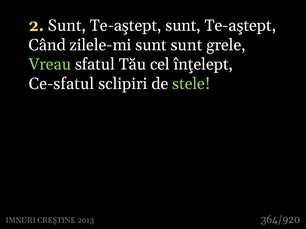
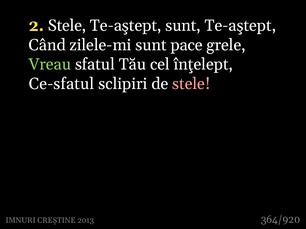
2 Sunt: Sunt -> Stele
sunt sunt: sunt -> pace
stele at (191, 84) colour: light green -> pink
